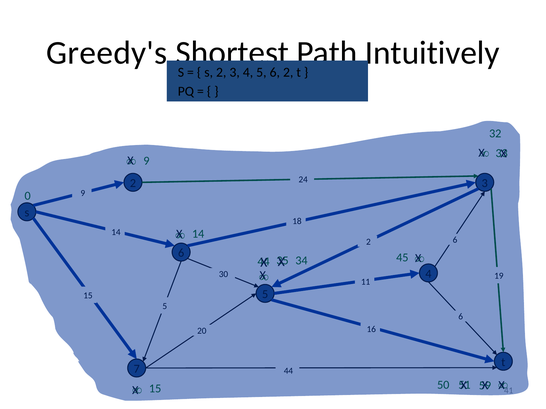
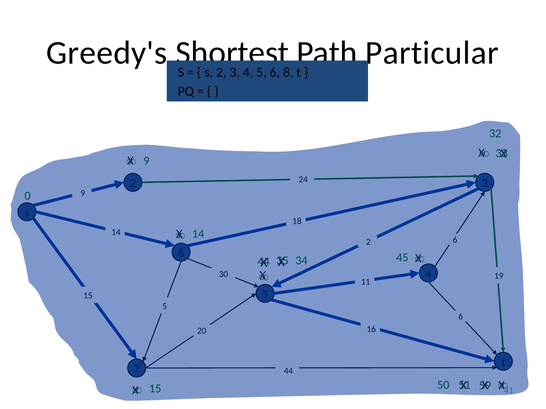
Intuitively: Intuitively -> Particular
2 at (288, 72): 2 -> 8
